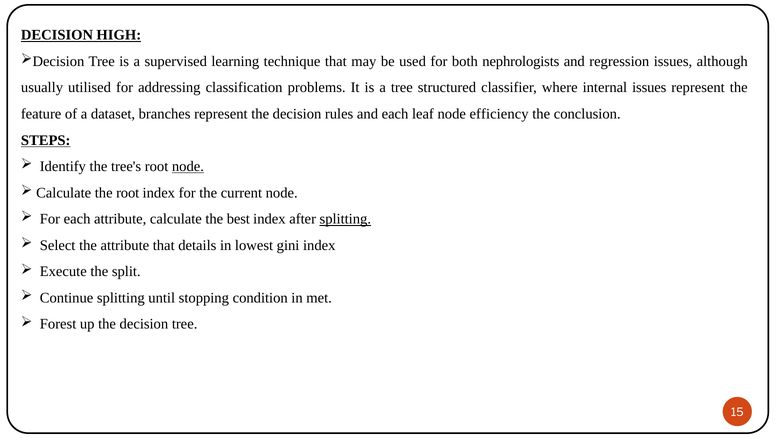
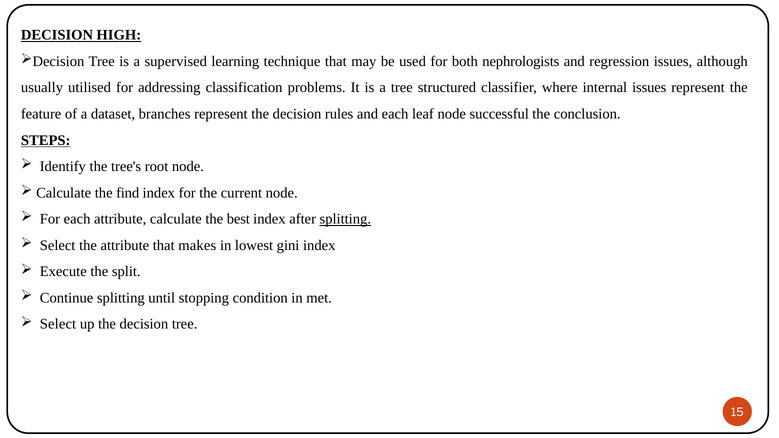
efficiency: efficiency -> successful
node at (188, 167) underline: present -> none
the root: root -> find
details: details -> makes
Forest at (58, 324): Forest -> Select
